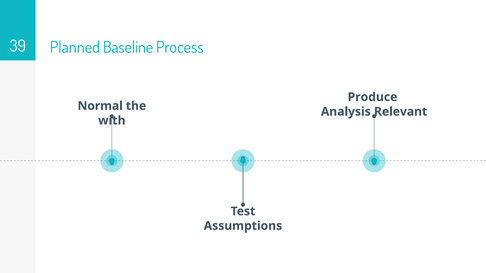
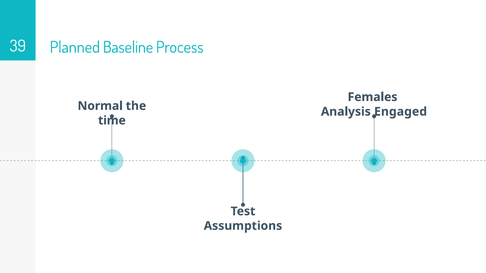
Produce: Produce -> Females
Relevant: Relevant -> Engaged
with: with -> time
